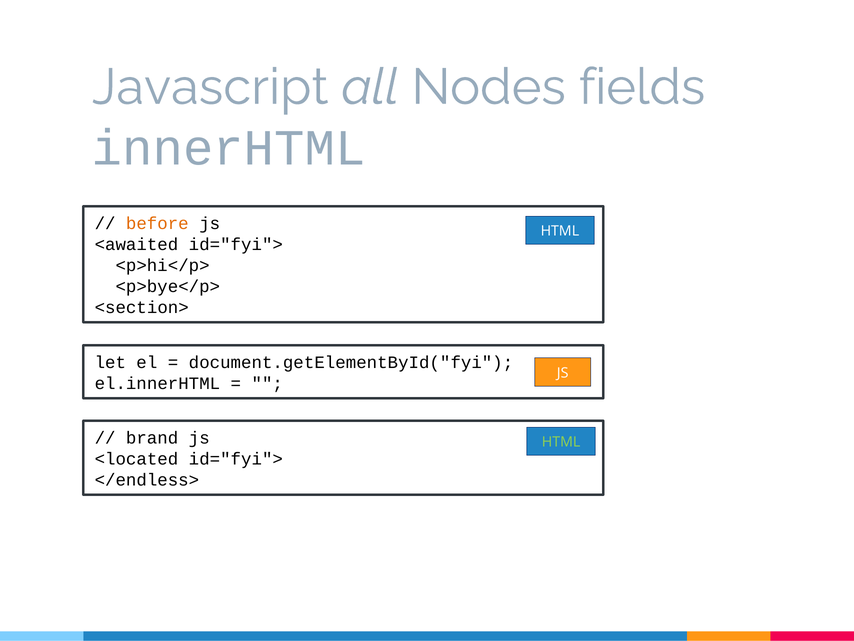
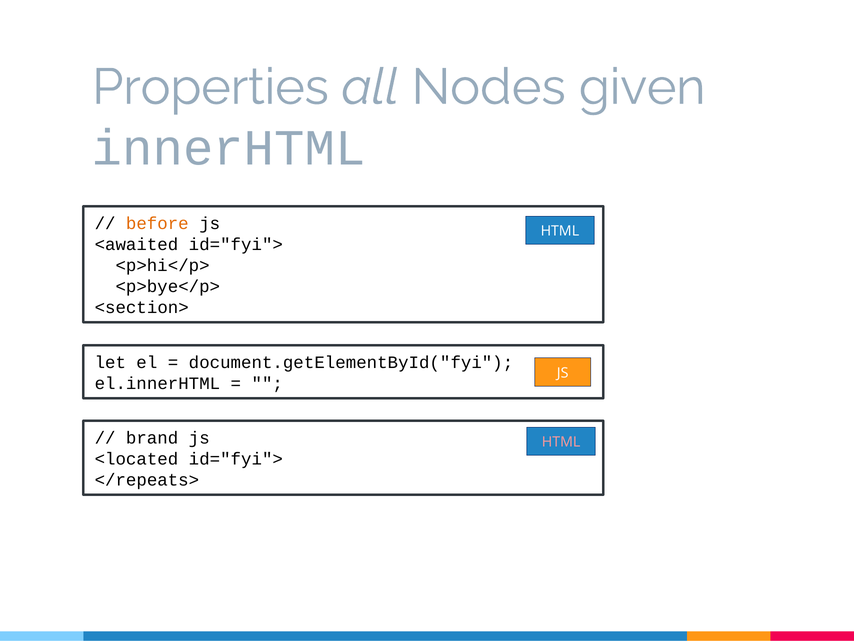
Javascript: Javascript -> Properties
fields: fields -> given
HTML at (561, 442) colour: light green -> pink
</endless>: </endless> -> </repeats>
